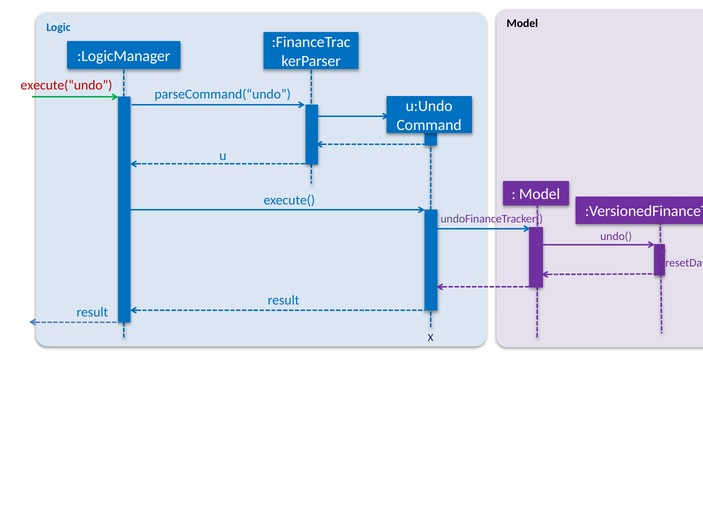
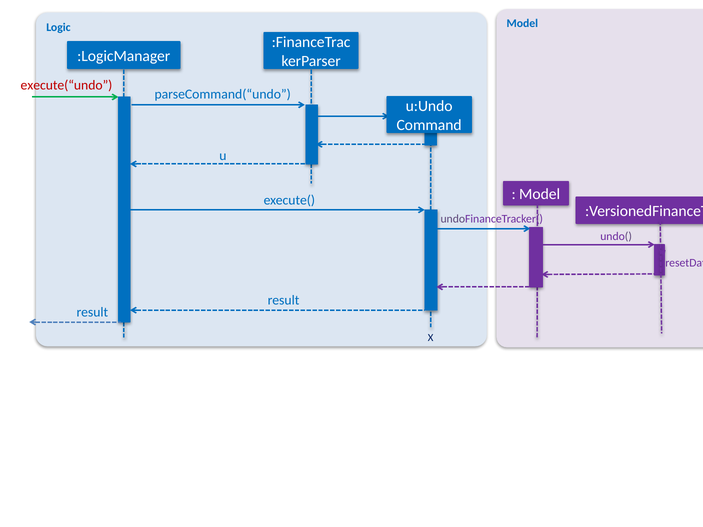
Model at (522, 23) colour: black -> blue
